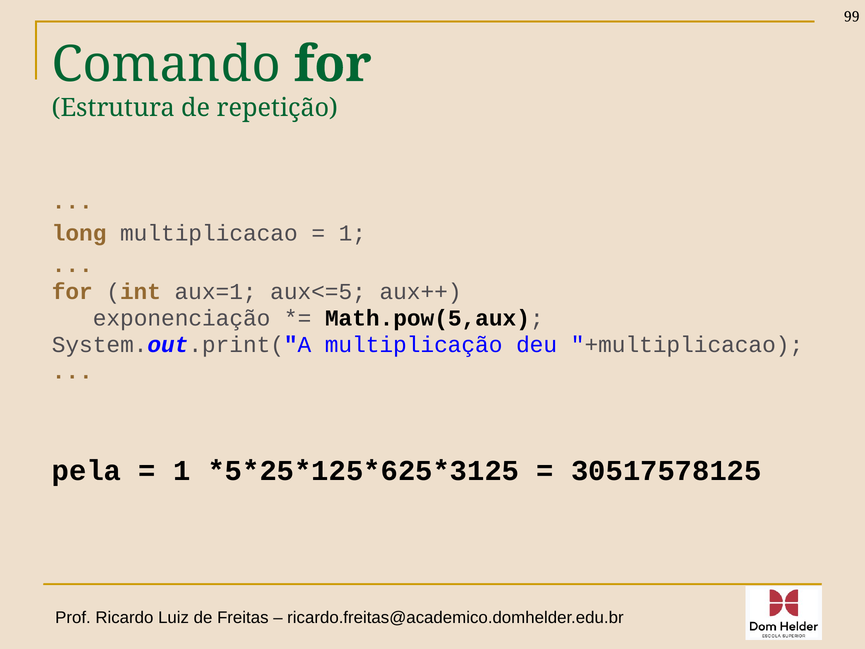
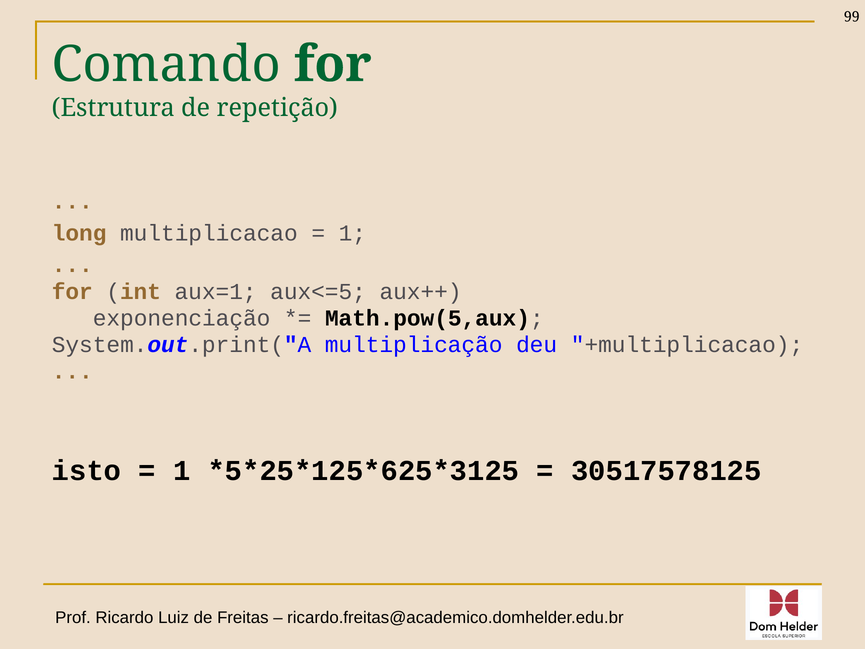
pela: pela -> isto
